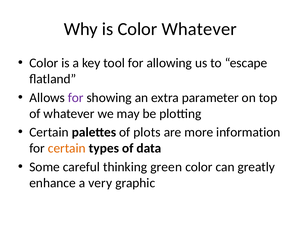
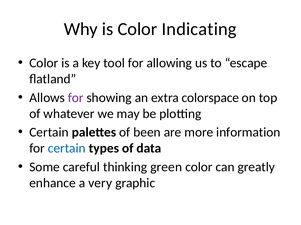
Color Whatever: Whatever -> Indicating
parameter: parameter -> colorspace
plots: plots -> been
certain at (67, 149) colour: orange -> blue
